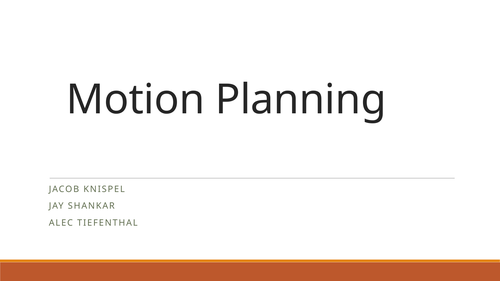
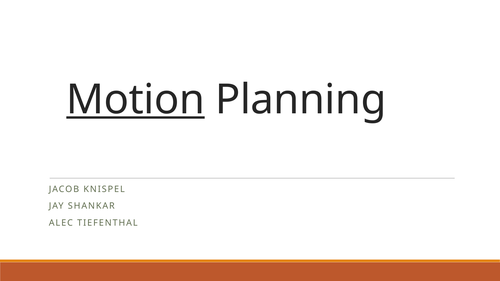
Motion underline: none -> present
